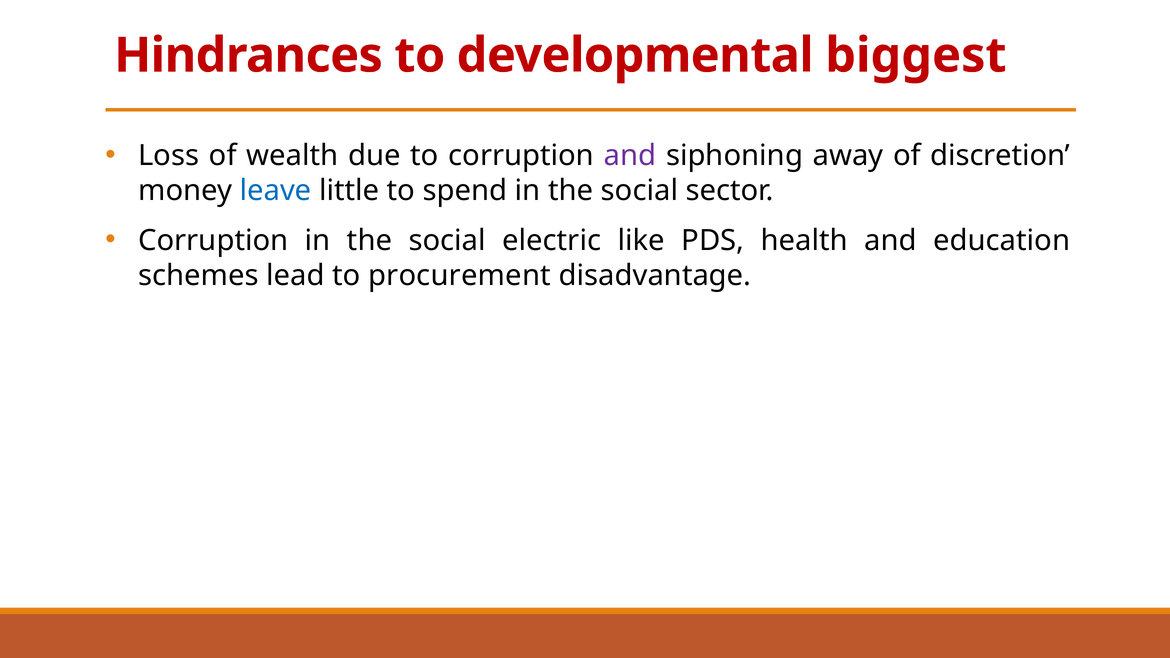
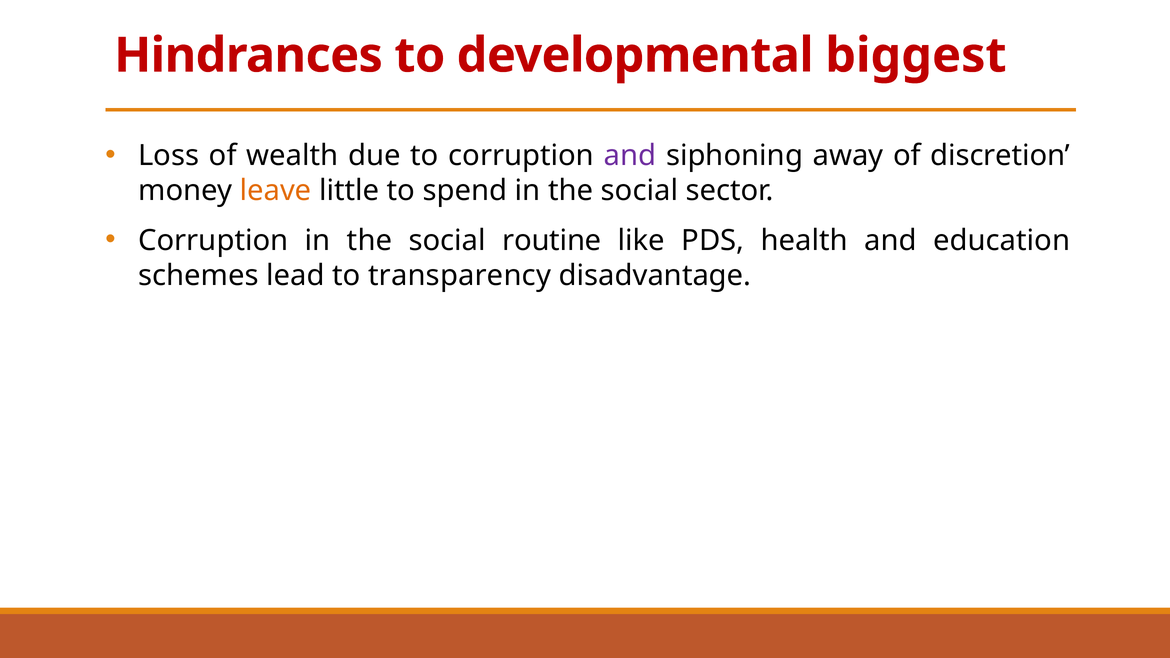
leave colour: blue -> orange
electric: electric -> routine
procurement: procurement -> transparency
